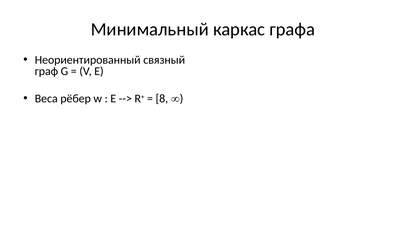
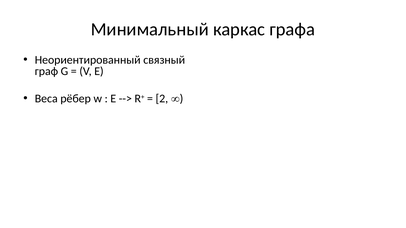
8: 8 -> 2
